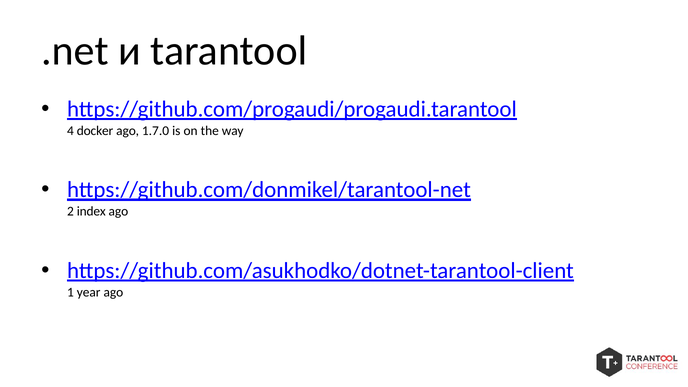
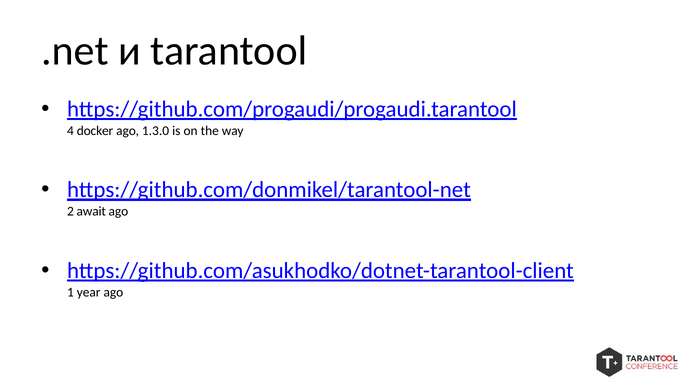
1.7.0: 1.7.0 -> 1.3.0
index: index -> await
